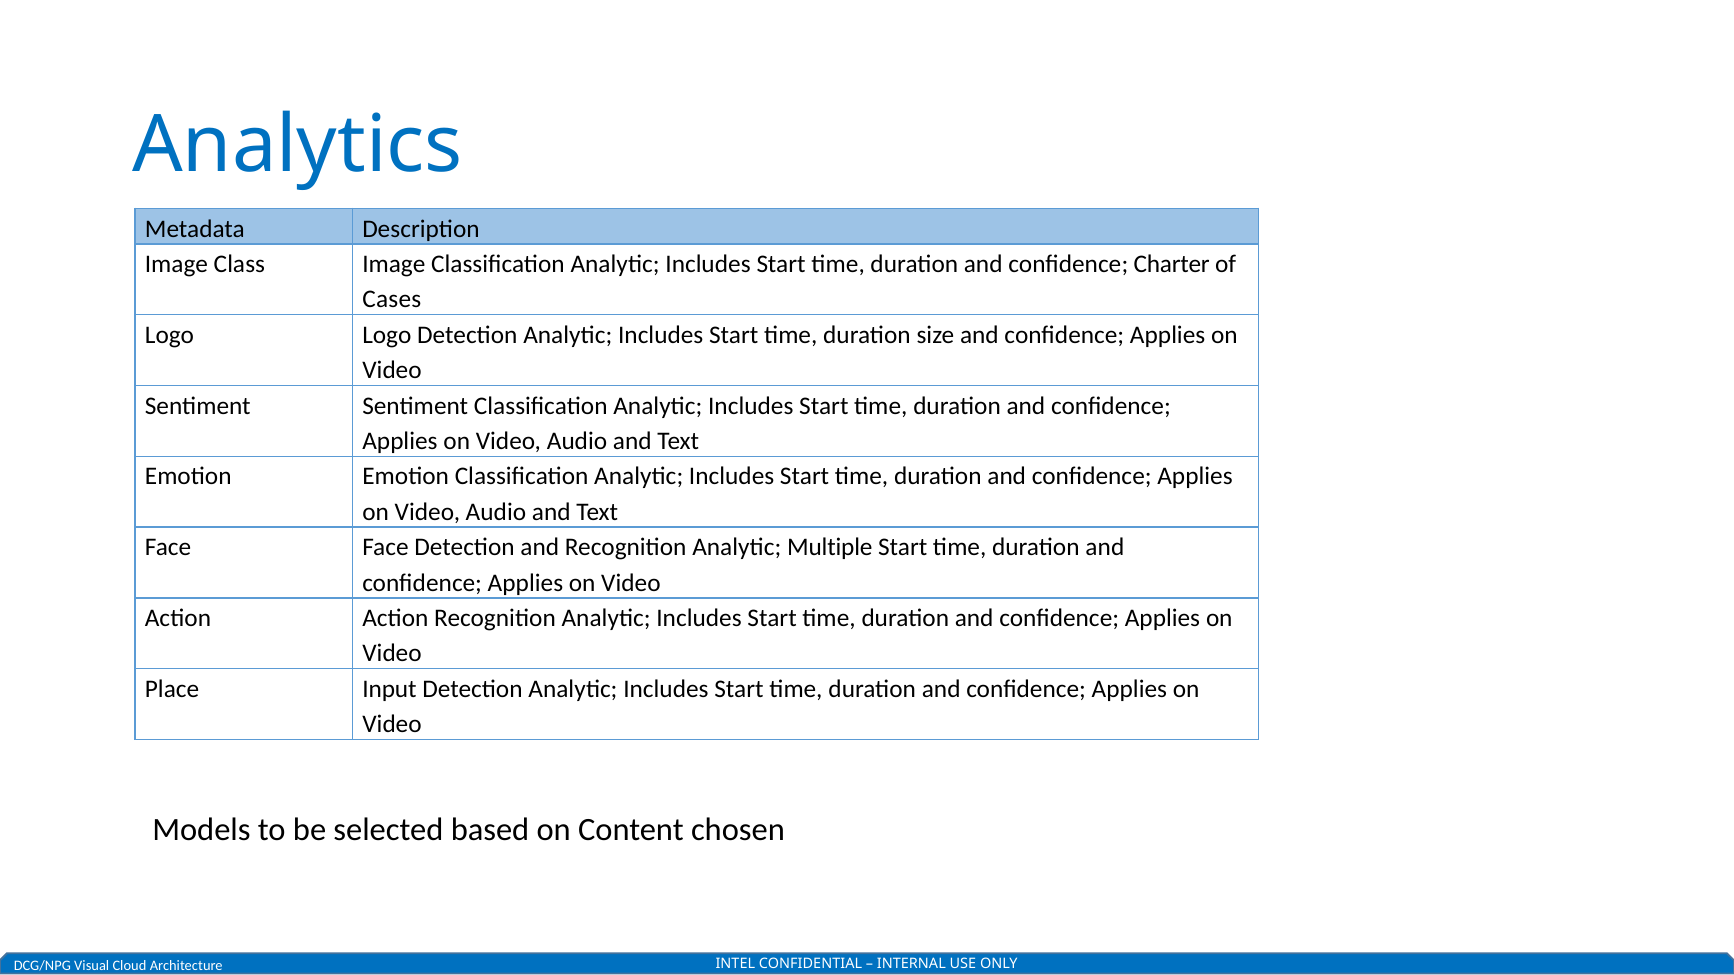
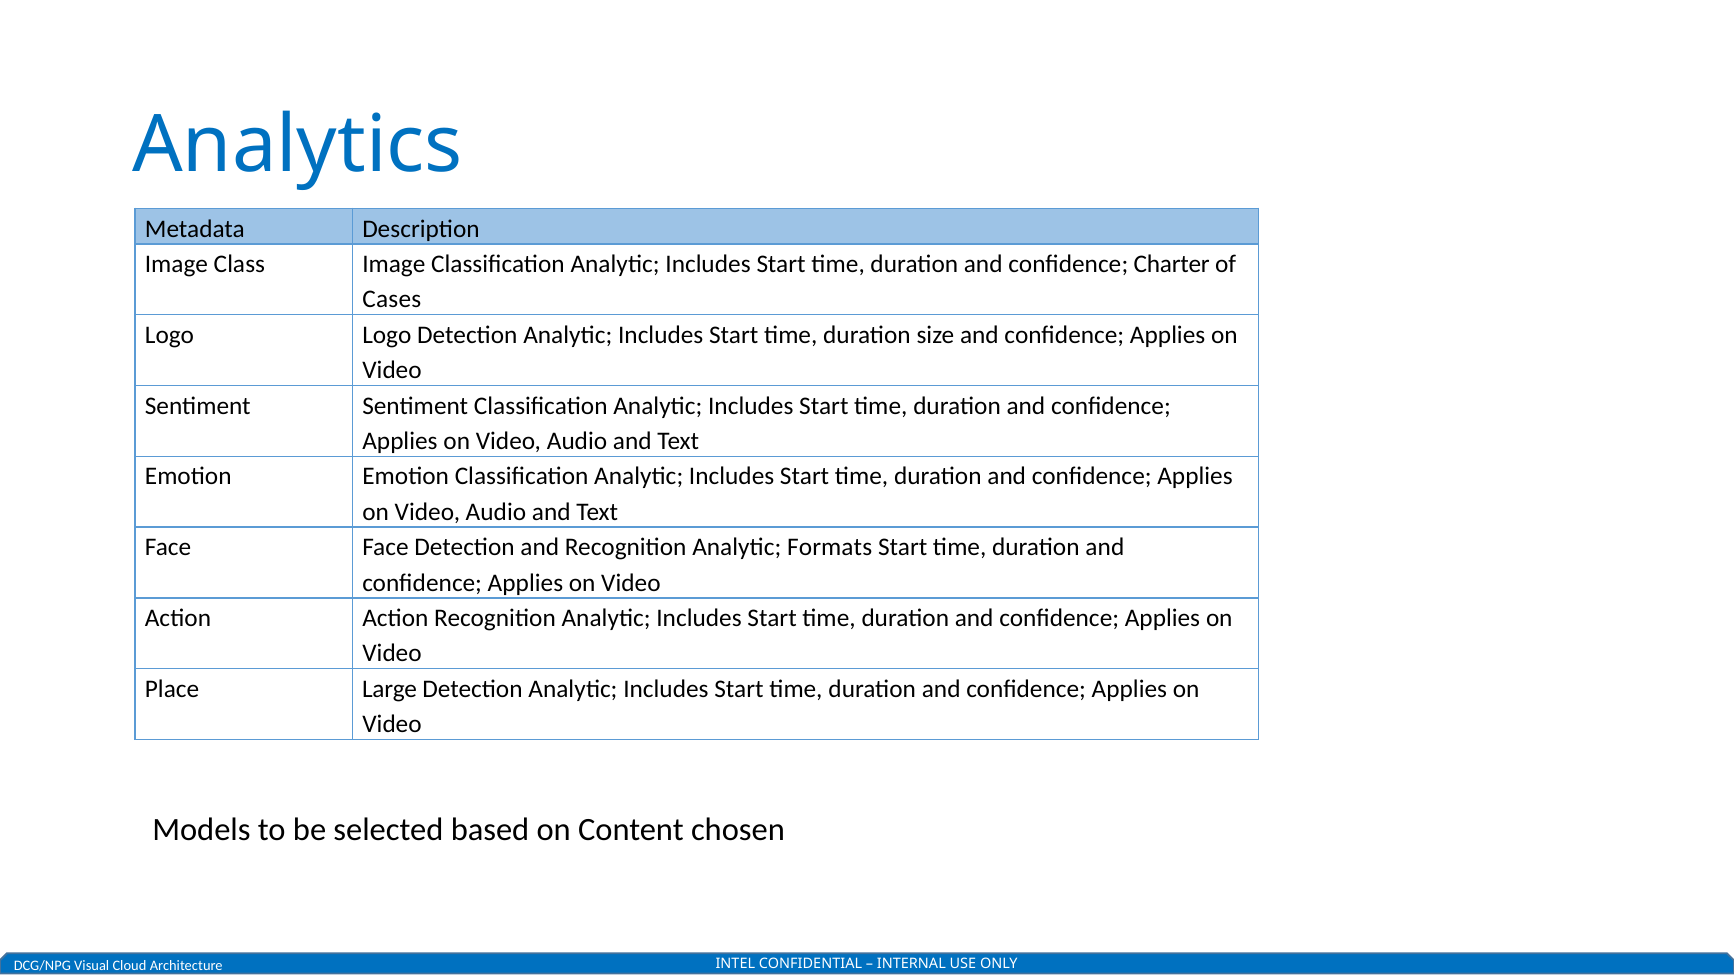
Multiple: Multiple -> Formats
Input: Input -> Large
